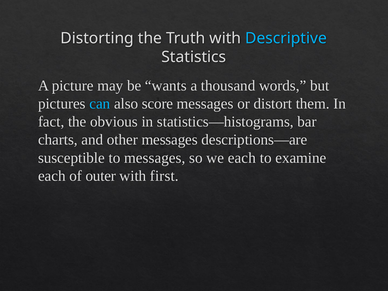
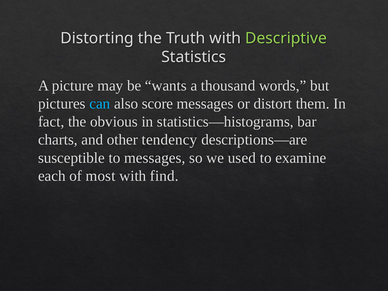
Descriptive colour: light blue -> light green
other messages: messages -> tendency
we each: each -> used
outer: outer -> most
first: first -> find
